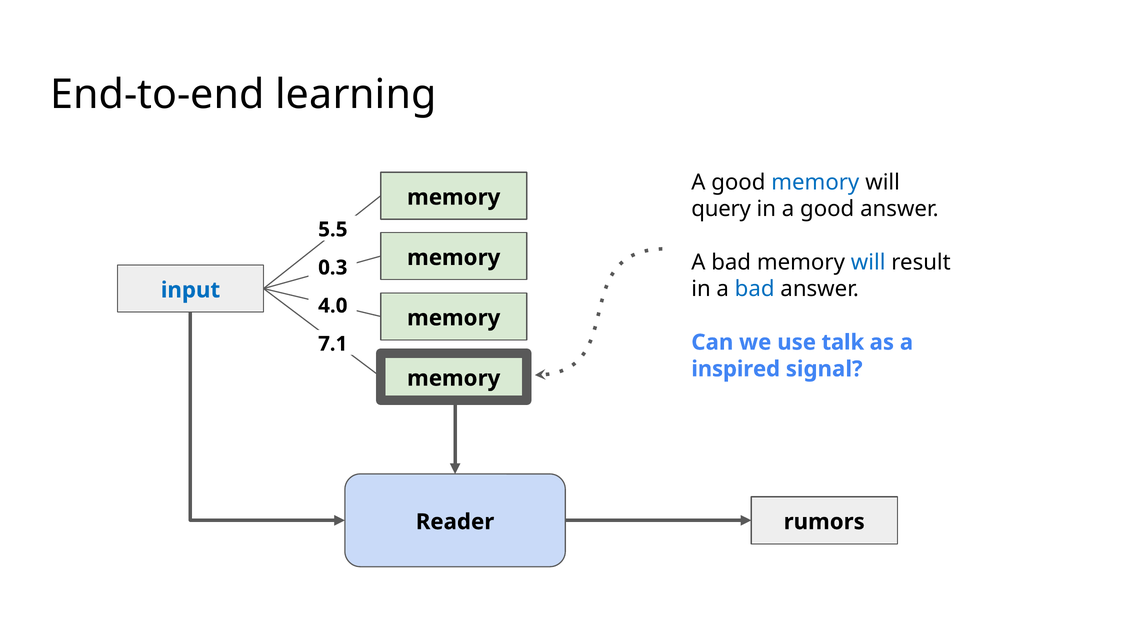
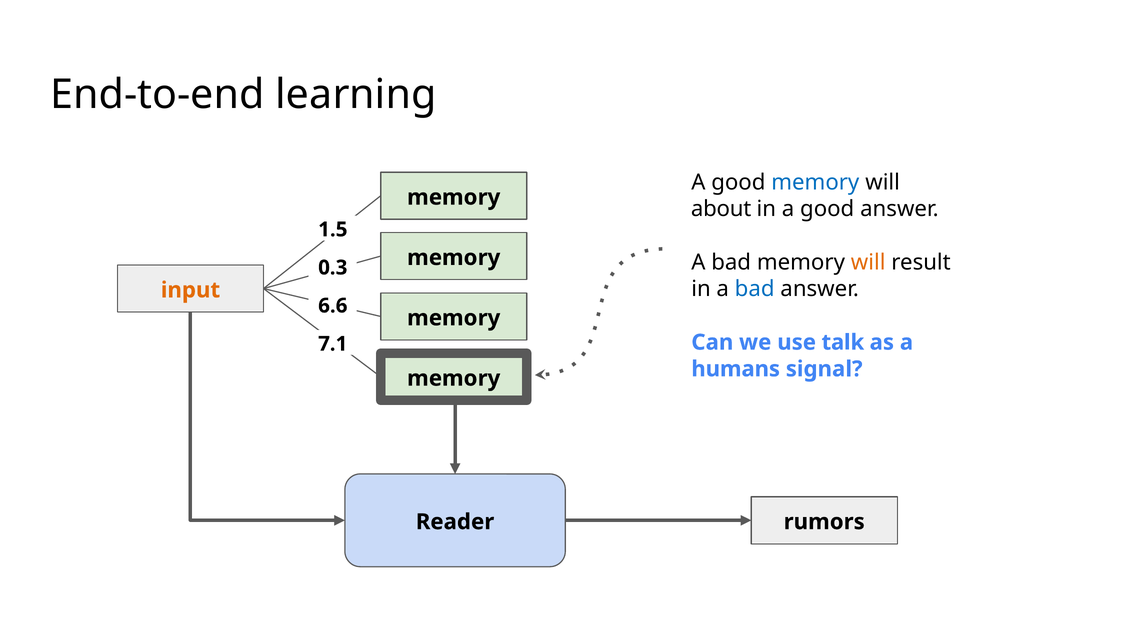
query: query -> about
5.5: 5.5 -> 1.5
will at (868, 262) colour: blue -> orange
input colour: blue -> orange
4.0: 4.0 -> 6.6
inspired: inspired -> humans
